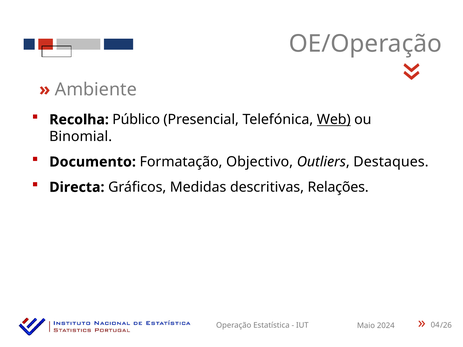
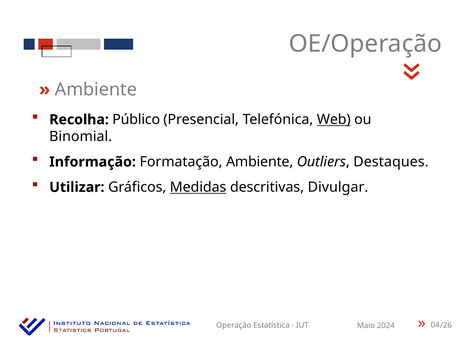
Documento: Documento -> Informação
Formatação Objectivo: Objectivo -> Ambiente
Directa: Directa -> Utilizar
Medidas underline: none -> present
Relações: Relações -> Divulgar
